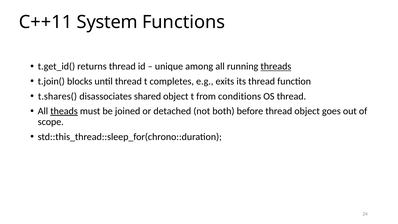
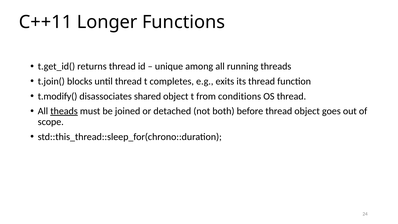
System: System -> Longer
threads underline: present -> none
t.shares(: t.shares( -> t.modify(
